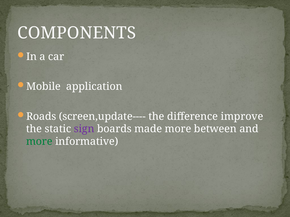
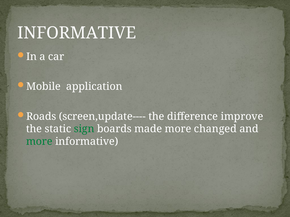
COMPONENTS at (77, 33): COMPONENTS -> INFORMATIVE
sign colour: purple -> green
between: between -> changed
